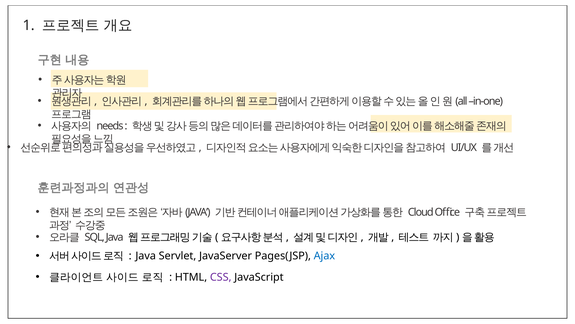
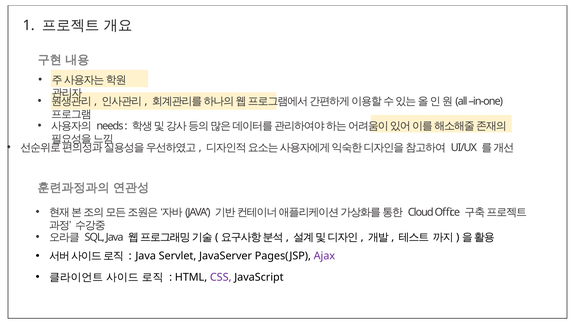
Ajax colour: blue -> purple
